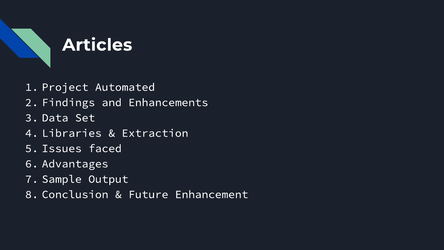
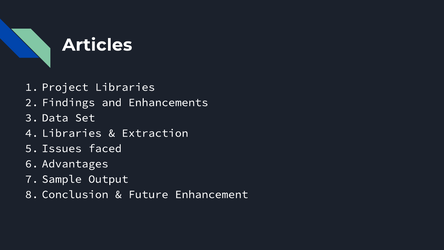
Project Automated: Automated -> Libraries
